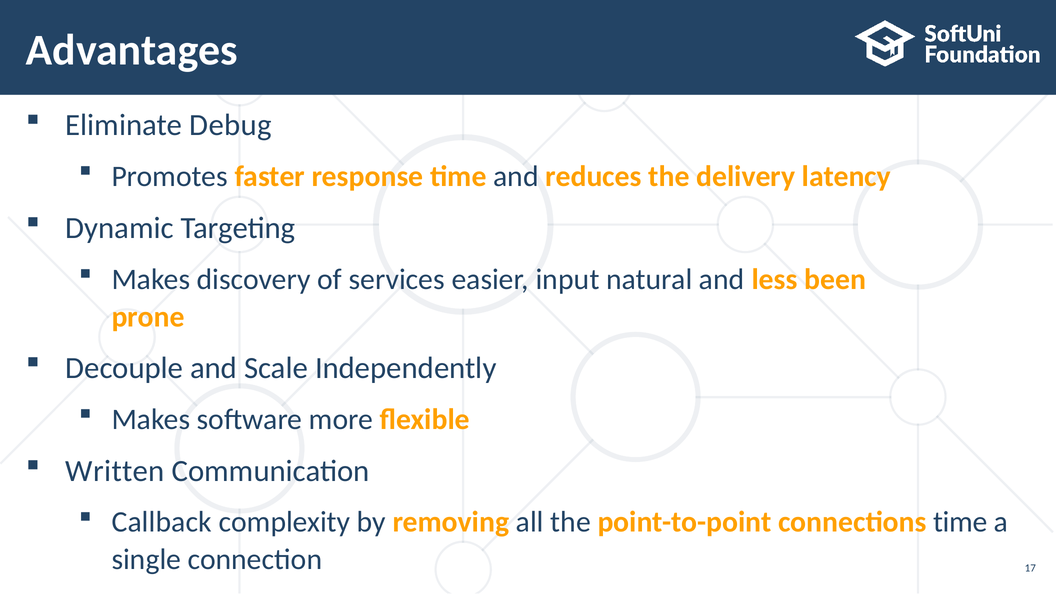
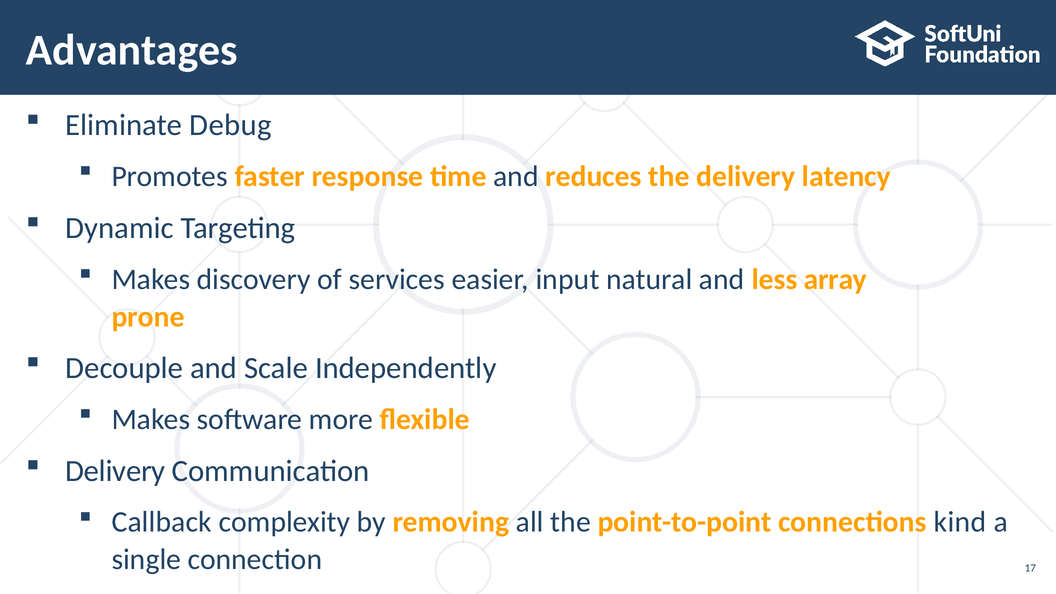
been: been -> array
Written at (115, 471): Written -> Delivery
connections time: time -> kind
